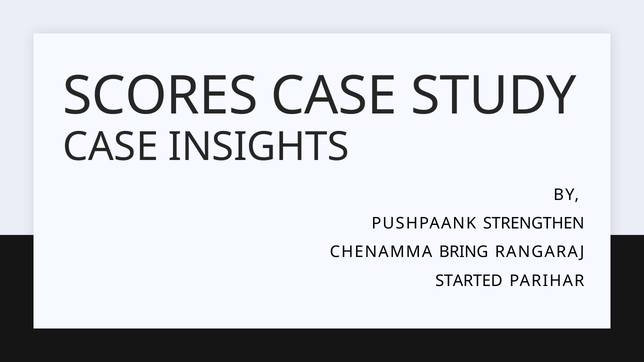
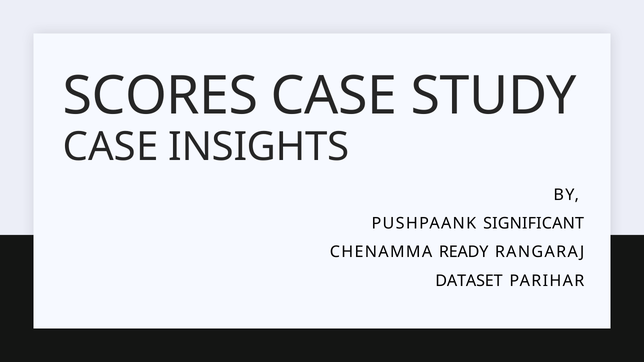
STRENGTHEN: STRENGTHEN -> SIGNIFICANT
BRING: BRING -> READY
STARTED: STARTED -> DATASET
